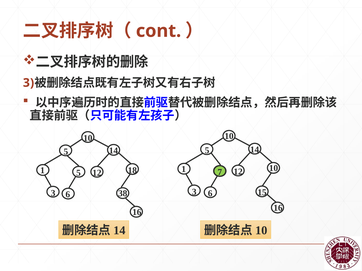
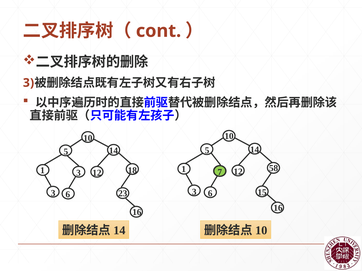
5 at (79, 173): 5 -> 3
12 10: 10 -> 58
38: 38 -> 23
